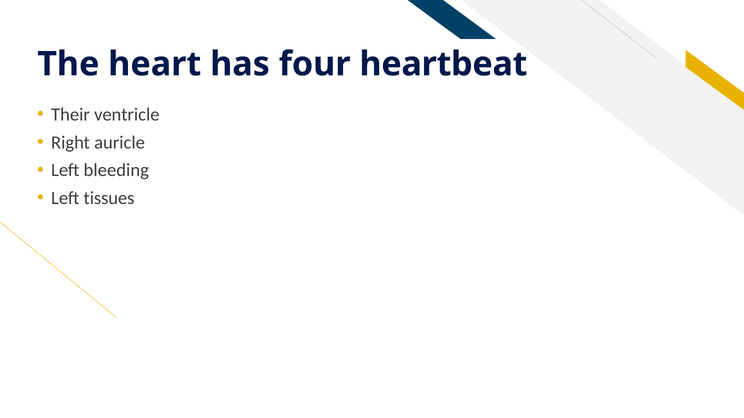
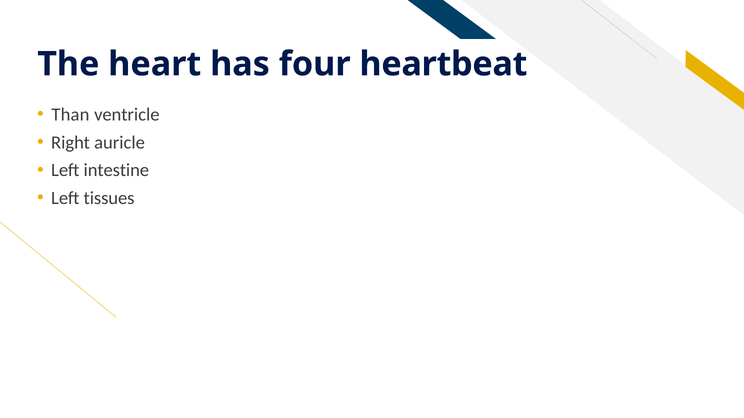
Their: Their -> Than
bleeding: bleeding -> intestine
